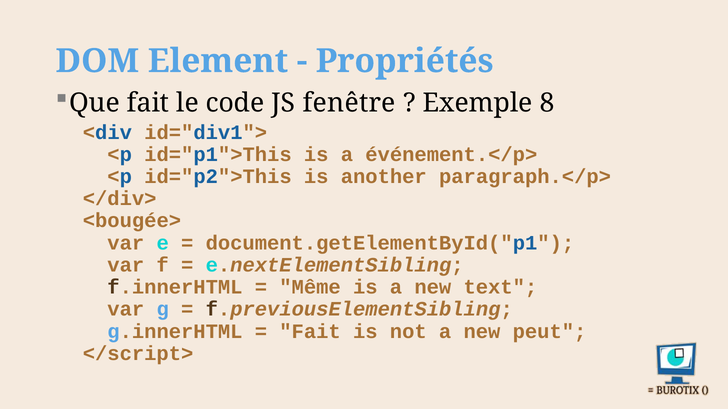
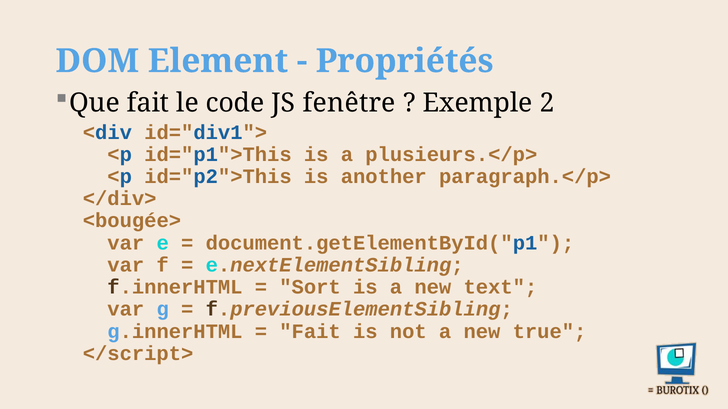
8: 8 -> 2
événement.</p>: événement.</p> -> plusieurs.</p>
Même: Même -> Sort
peut: peut -> true
